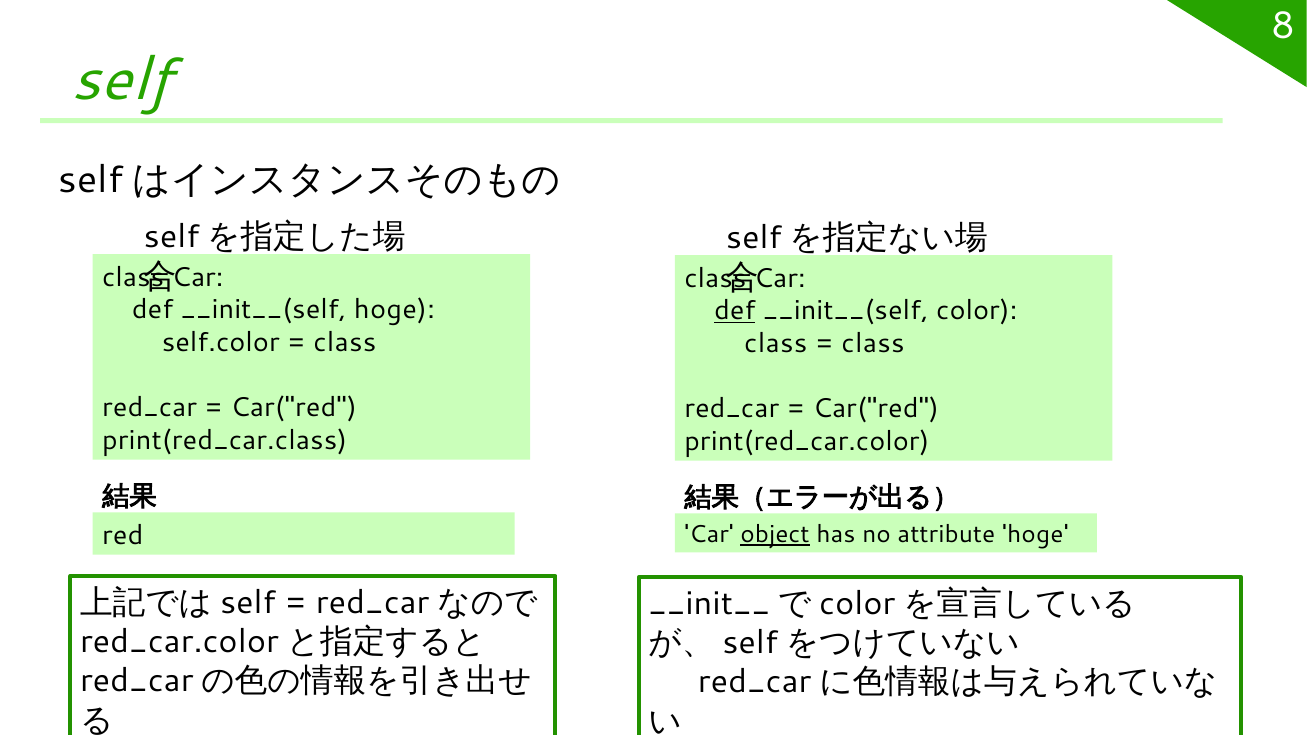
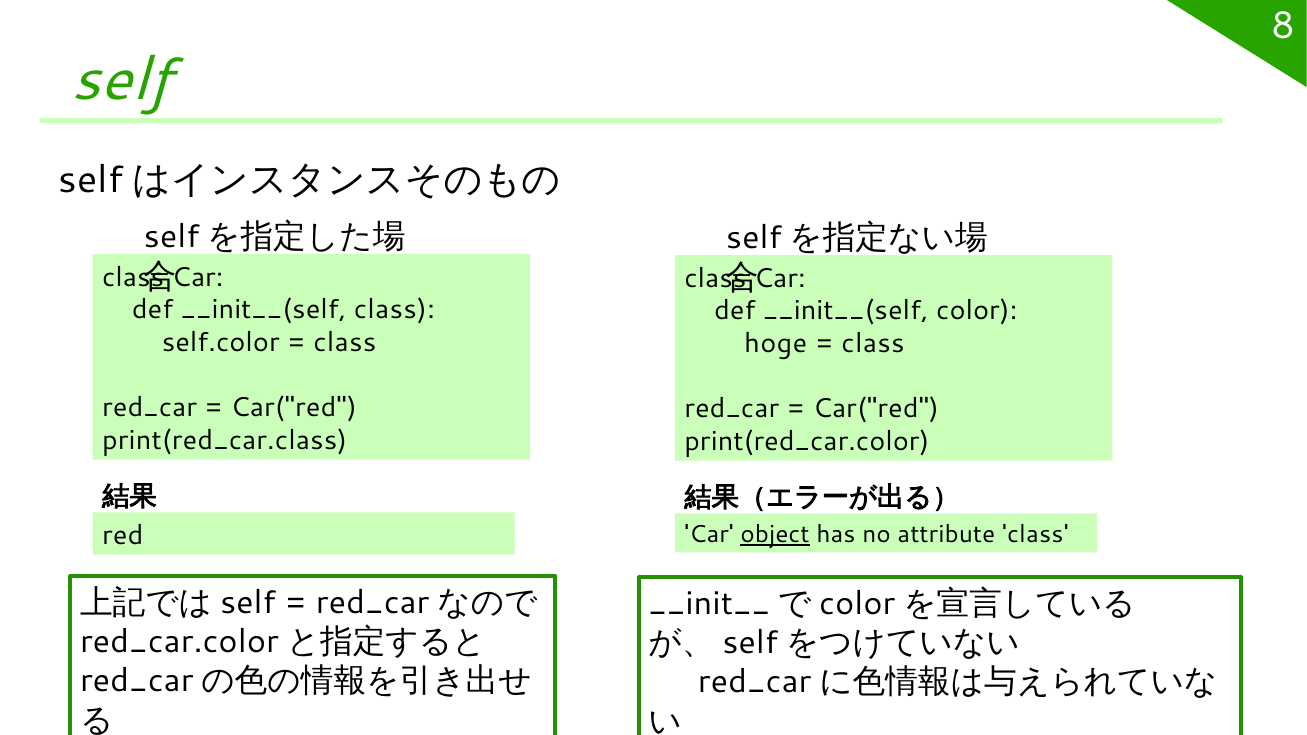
__init__(self hoge: hoge -> class
def at (735, 311) underline: present -> none
class at (776, 344): class -> hoge
attribute hoge: hoge -> class
